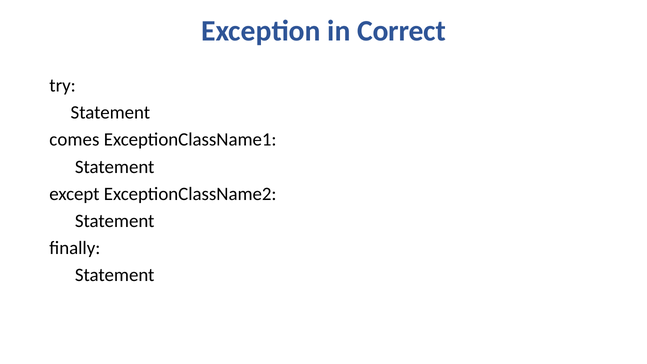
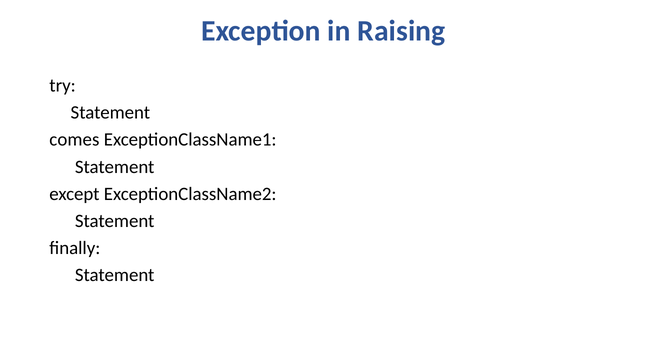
Correct: Correct -> Raising
